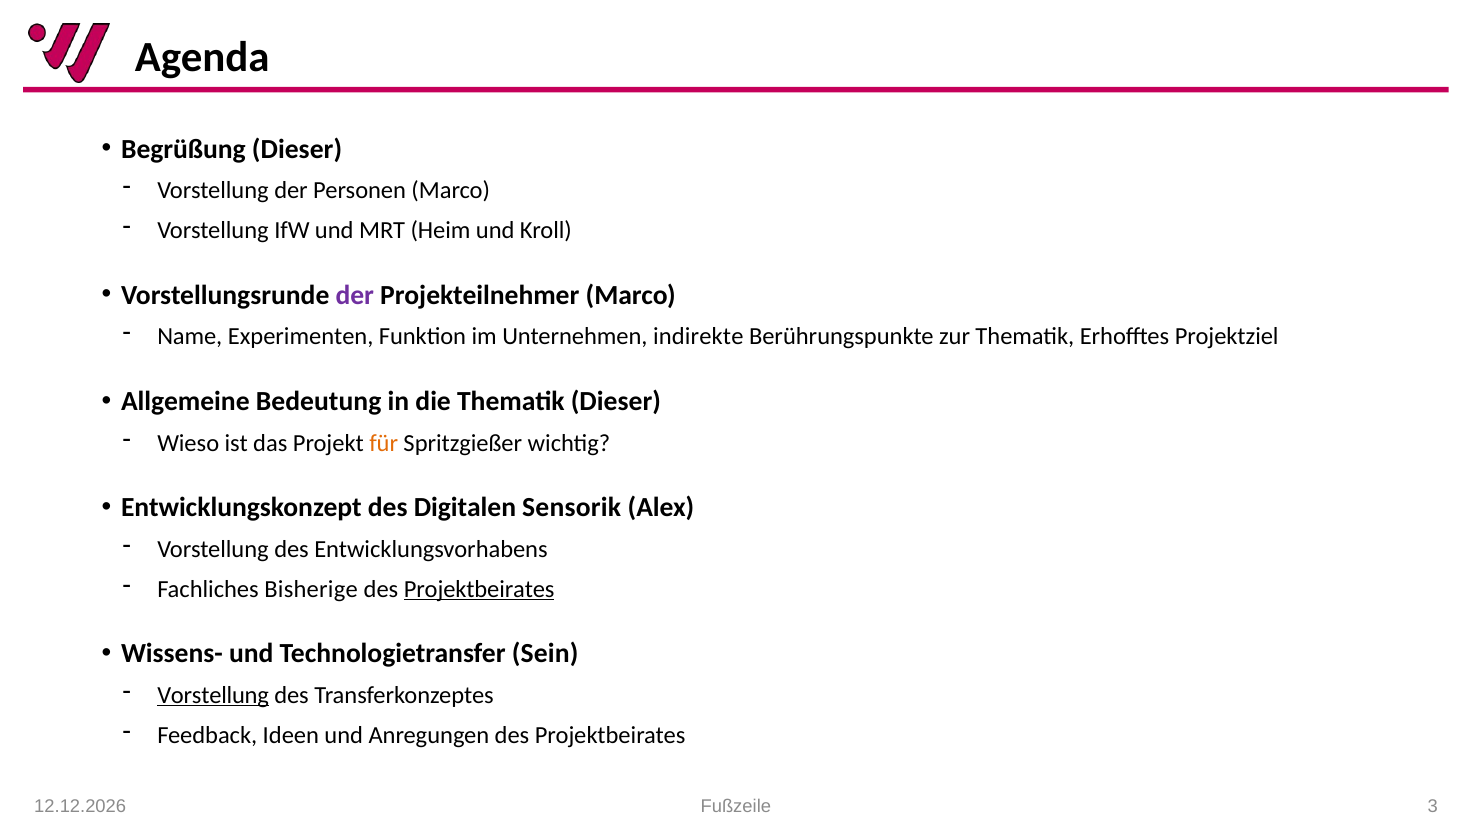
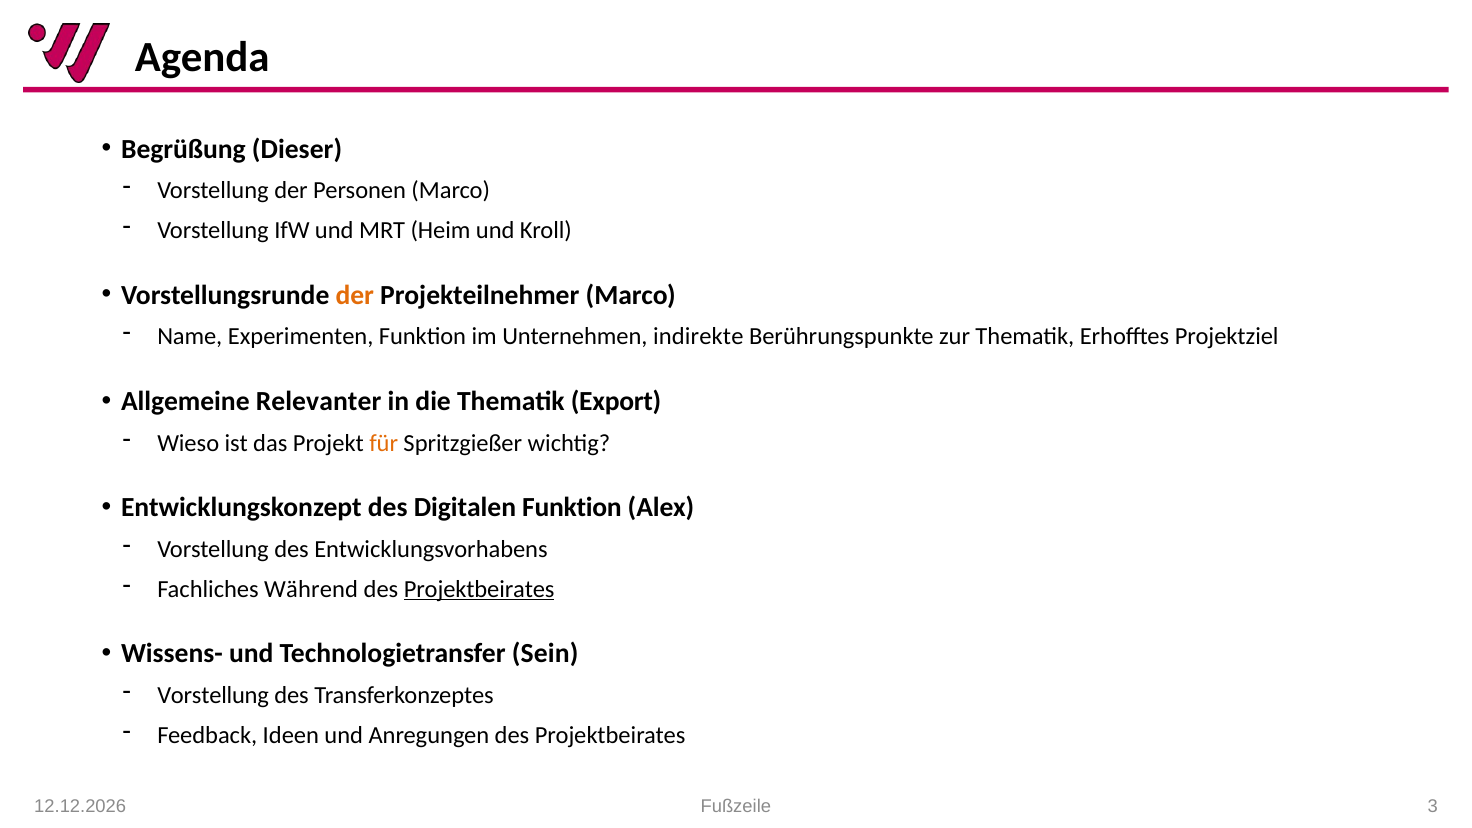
der at (355, 295) colour: purple -> orange
Bedeutung: Bedeutung -> Relevanter
Thematik Dieser: Dieser -> Export
Digitalen Sensorik: Sensorik -> Funktion
Bisherige: Bisherige -> Während
Vorstellung at (213, 695) underline: present -> none
